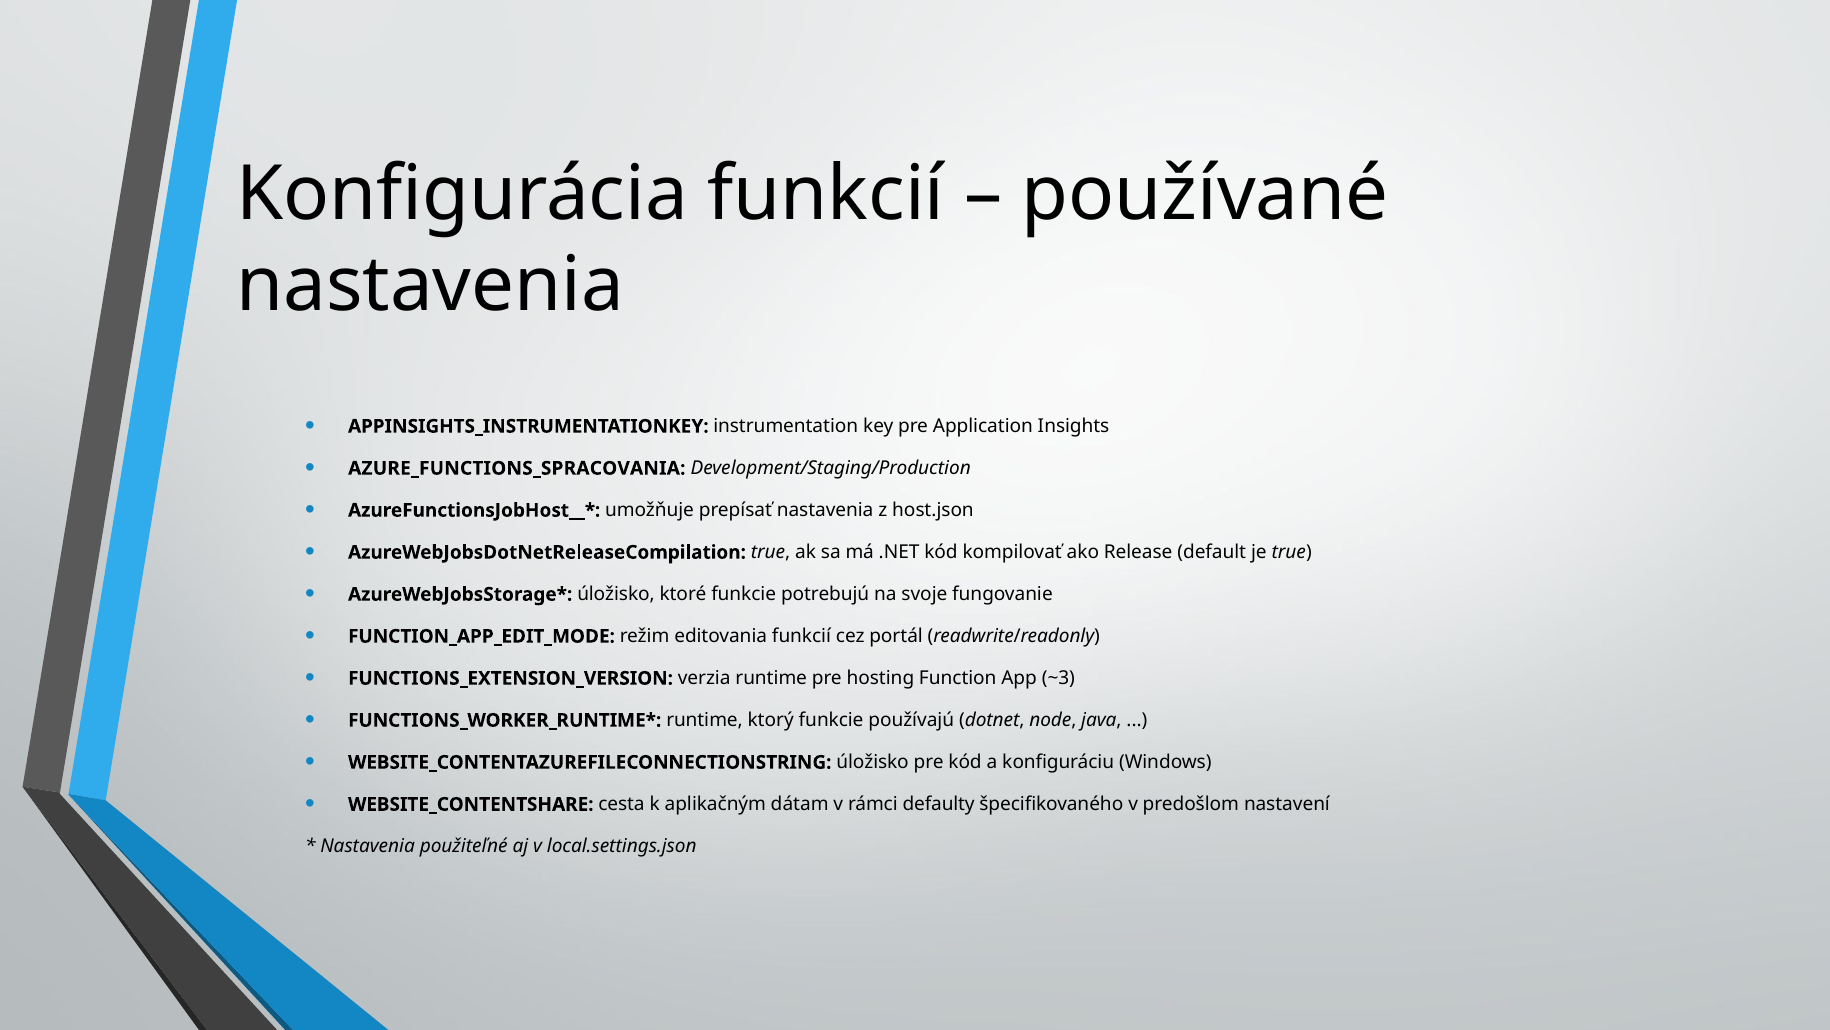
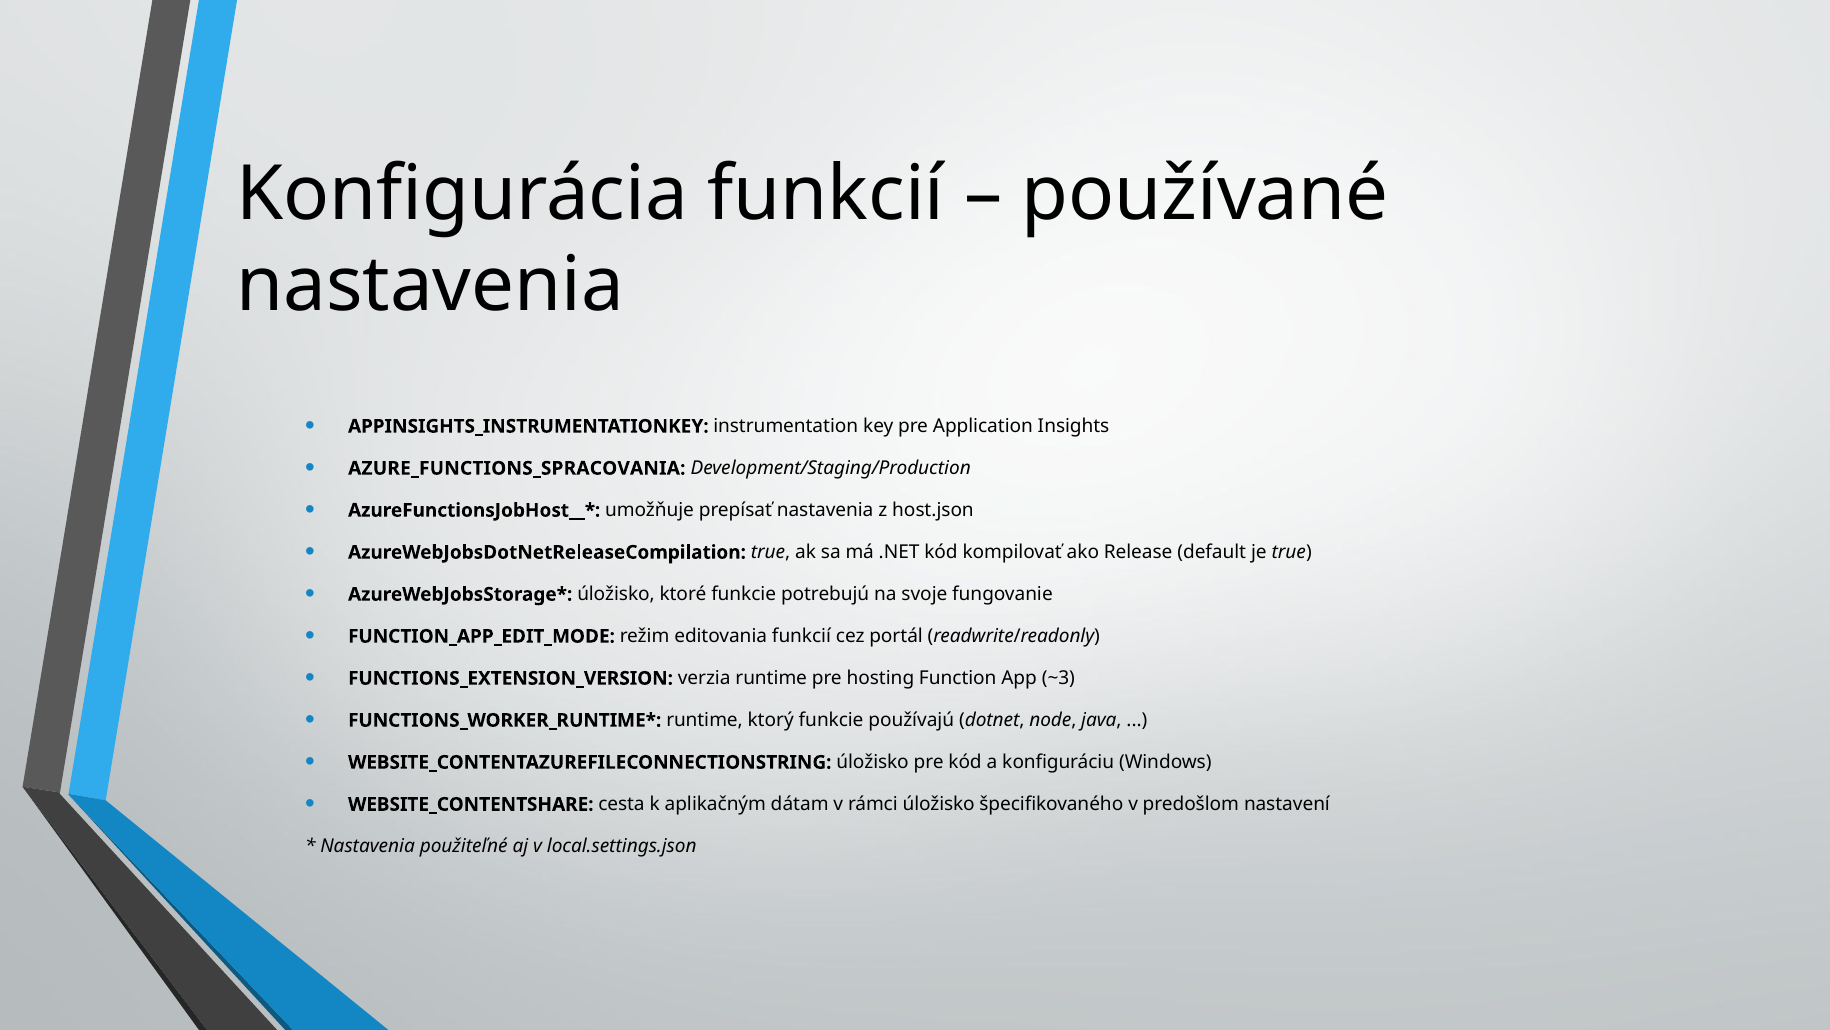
rámci defaulty: defaulty -> úložisko
